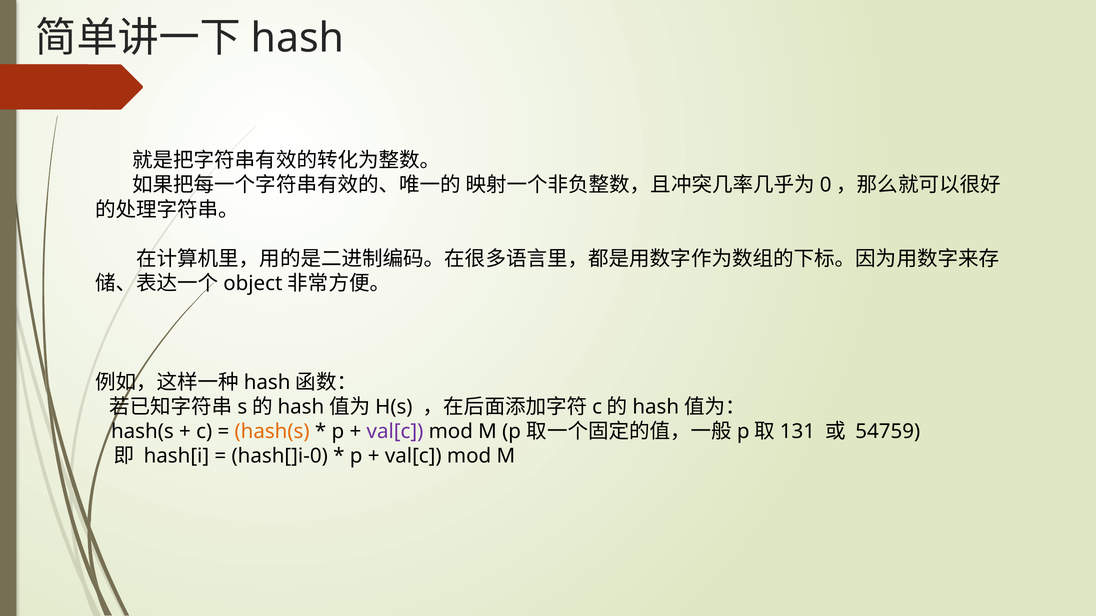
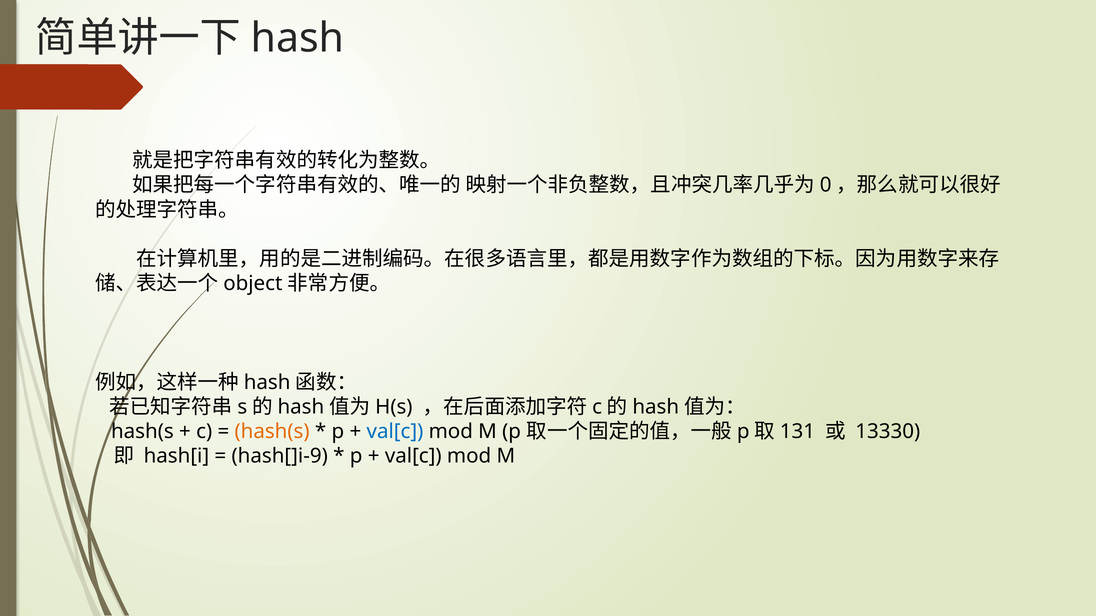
val[c at (395, 432) colour: purple -> blue
54759: 54759 -> 13330
hash[]i-0: hash[]i-0 -> hash[]i-9
